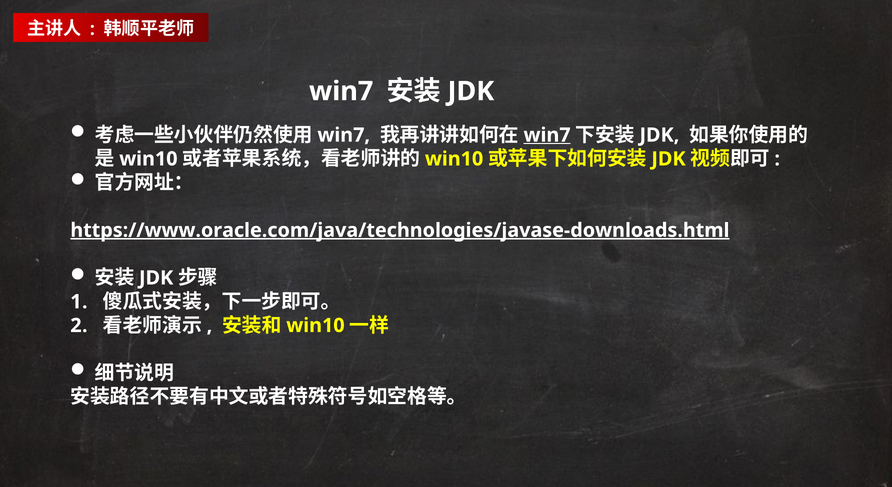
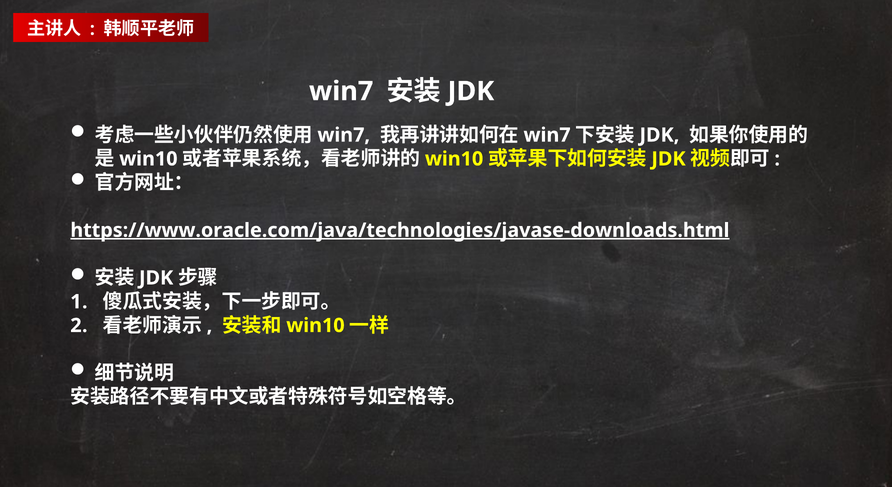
win7 at (547, 135) underline: present -> none
